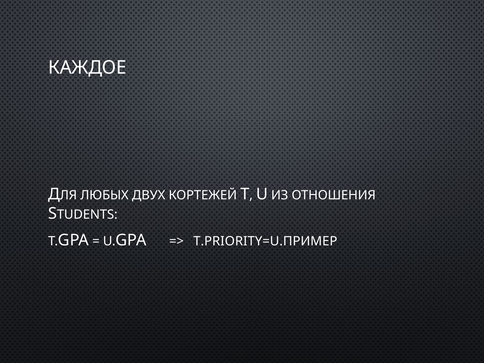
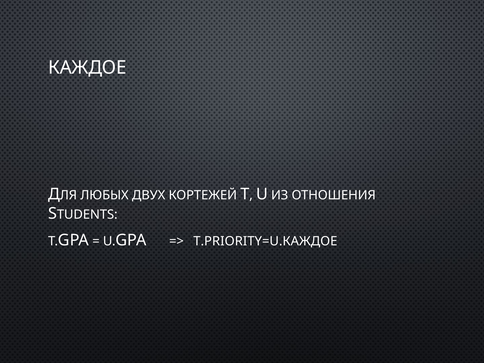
T.PRIORITY=U.ПРИМЕР: T.PRIORITY=U.ПРИМЕР -> T.PRIORITY=U.КАЖДОЕ
